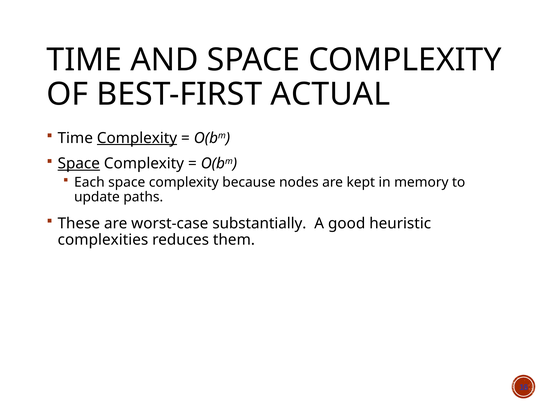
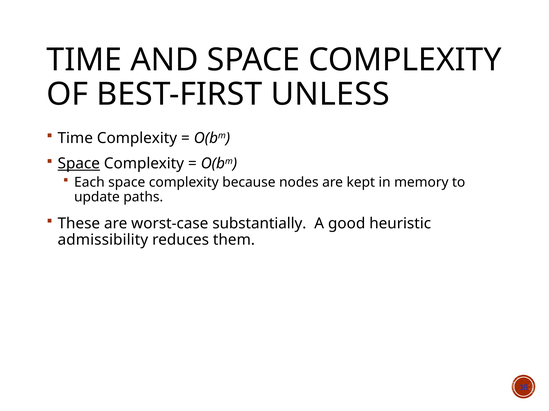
ACTUAL: ACTUAL -> UNLESS
Complexity at (137, 138) underline: present -> none
complexities: complexities -> admissibility
